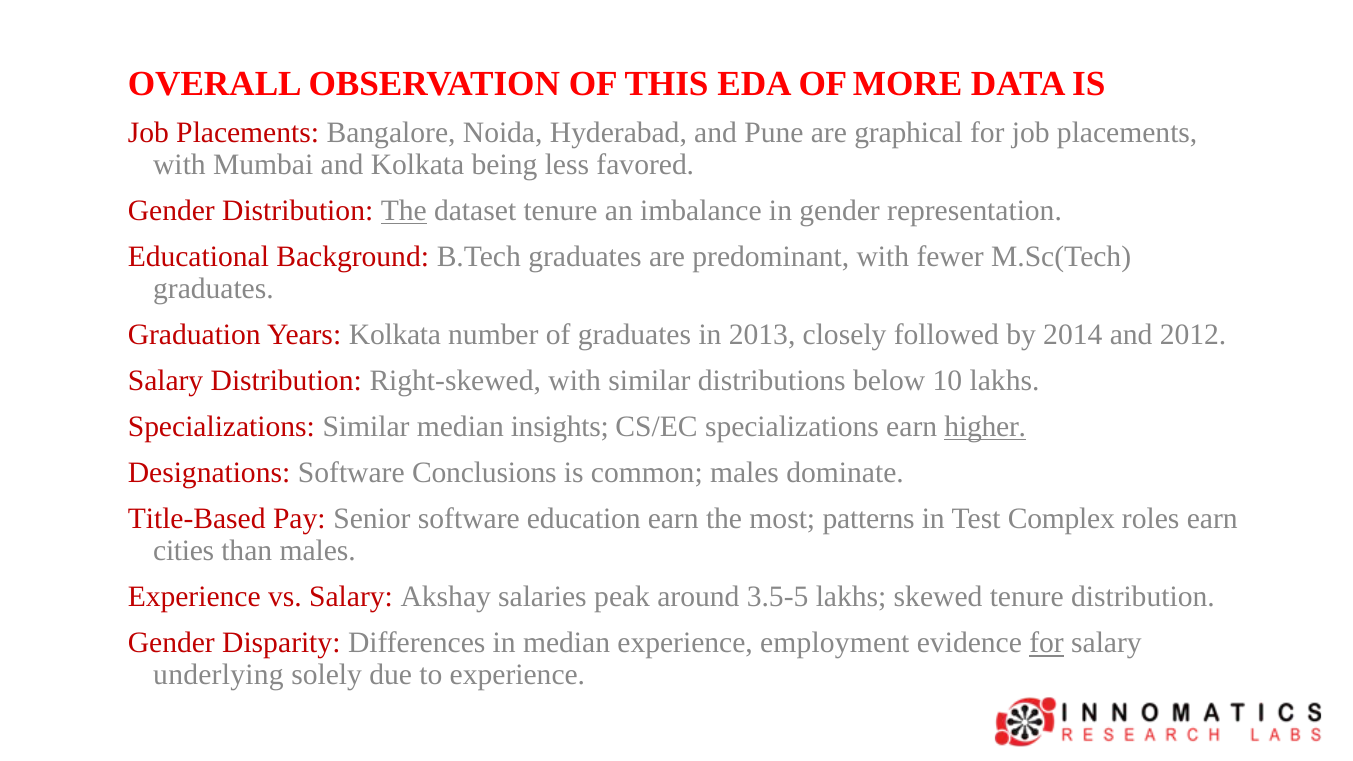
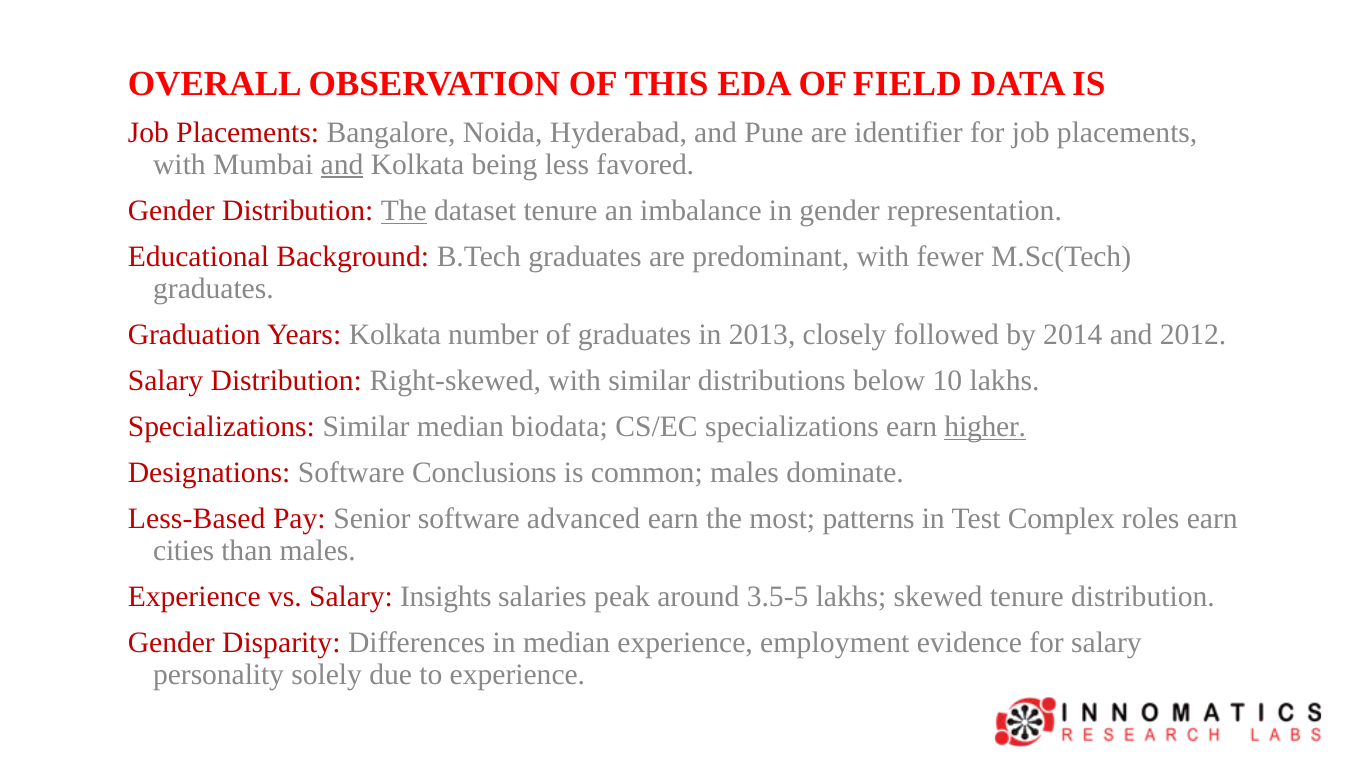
MORE: MORE -> FIELD
graphical: graphical -> identifier
and at (342, 165) underline: none -> present
insights: insights -> biodata
Title-Based: Title-Based -> Less-Based
education: education -> advanced
Akshay: Akshay -> Insights
for at (1047, 643) underline: present -> none
underlying: underlying -> personality
